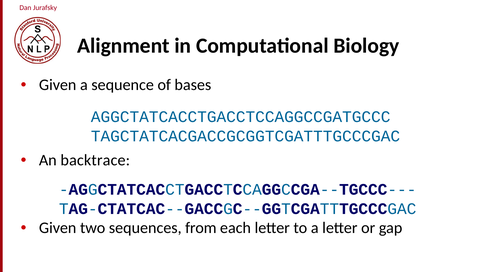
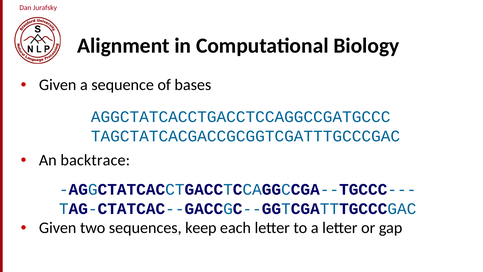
from: from -> keep
